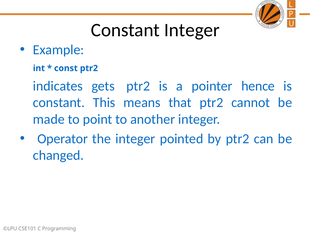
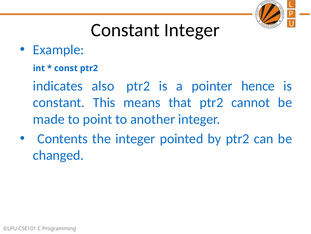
gets: gets -> also
Operator: Operator -> Contents
